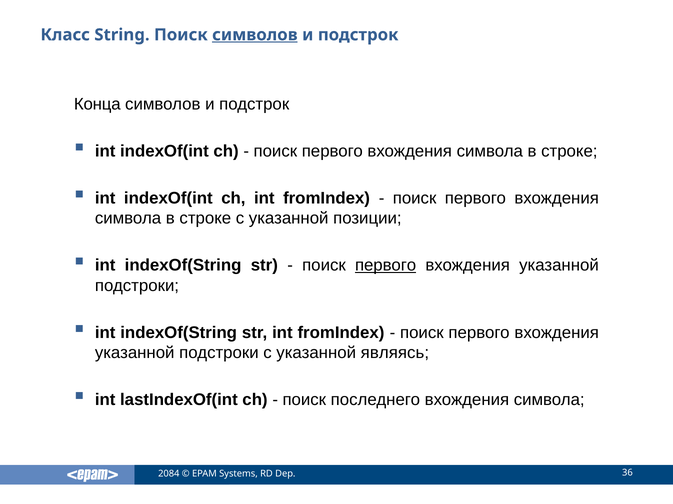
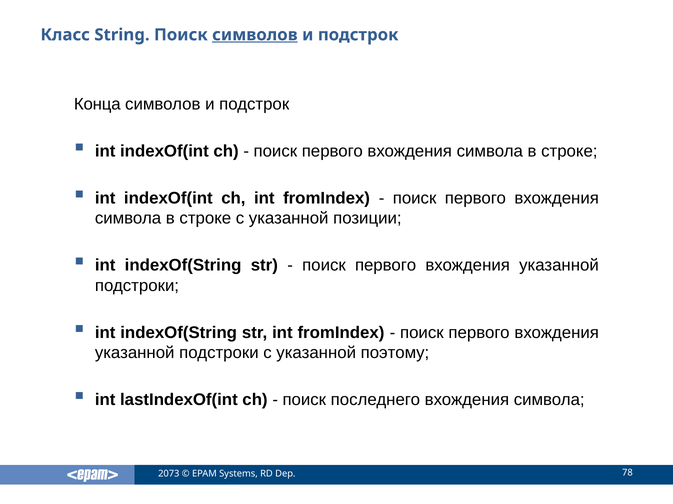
первого at (386, 266) underline: present -> none
являясь: являясь -> поэтому
2084: 2084 -> 2073
36: 36 -> 78
